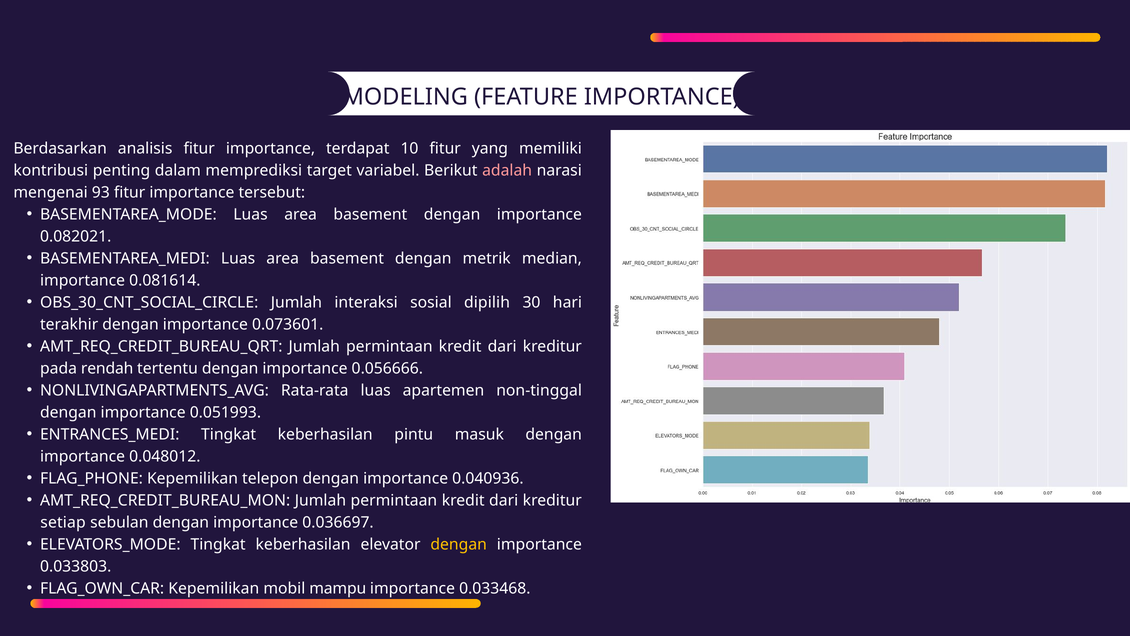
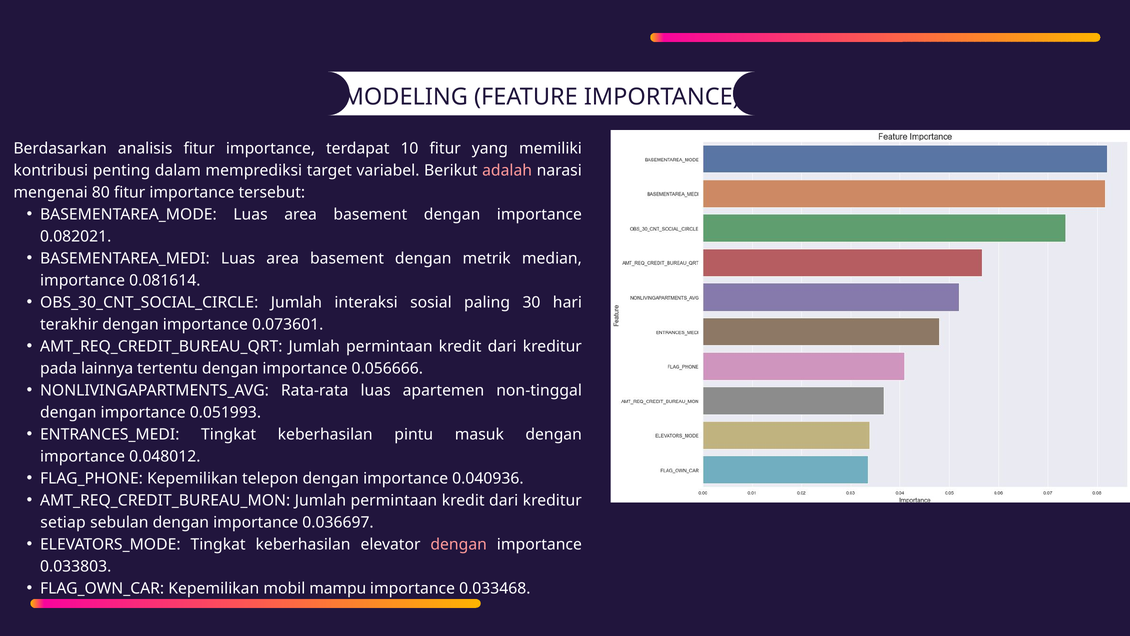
93: 93 -> 80
dipilih: dipilih -> paling
rendah: rendah -> lainnya
dengan at (459, 544) colour: yellow -> pink
